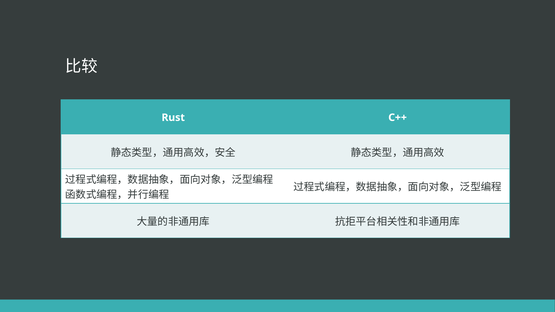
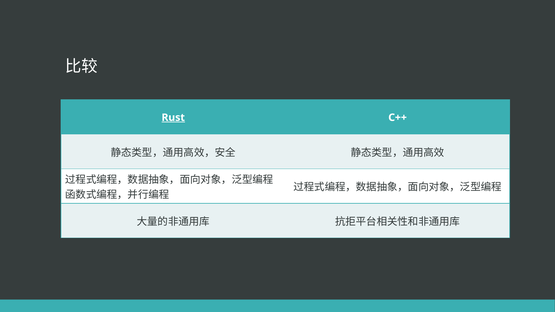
Rust underline: none -> present
